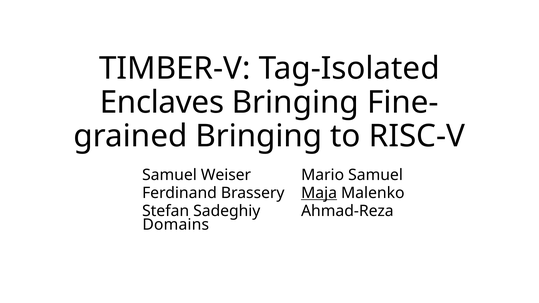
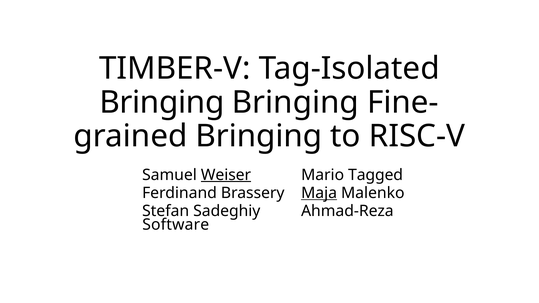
Enclaves at (162, 102): Enclaves -> Bringing
Weiser underline: none -> present
Mario Samuel: Samuel -> Tagged
Domains: Domains -> Software
